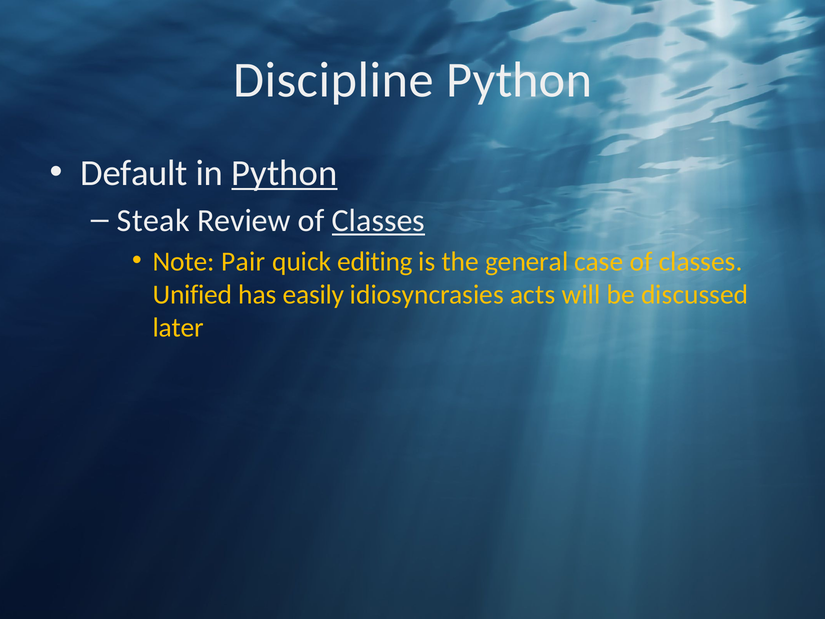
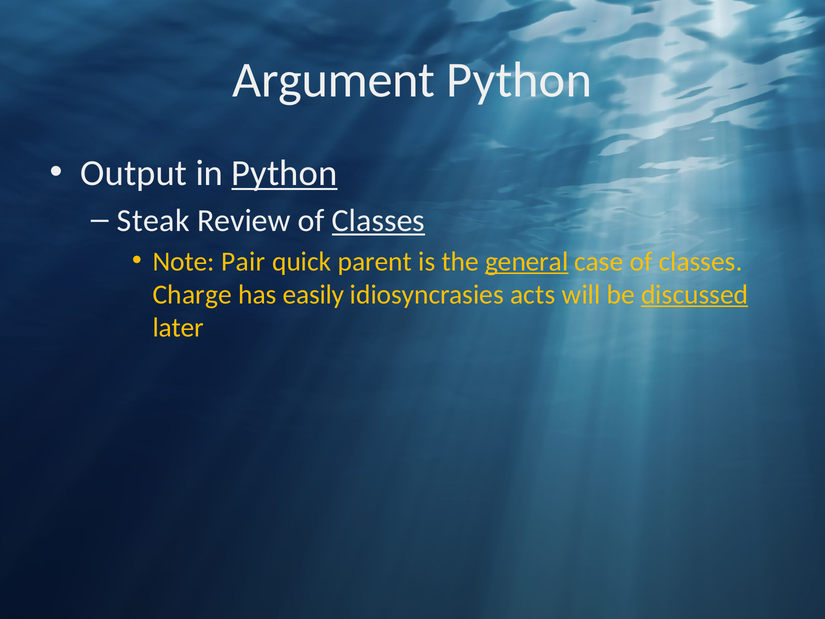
Discipline: Discipline -> Argument
Default: Default -> Output
editing: editing -> parent
general underline: none -> present
Unified: Unified -> Charge
discussed underline: none -> present
